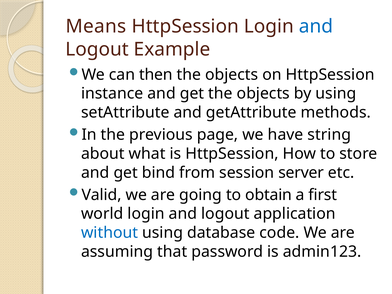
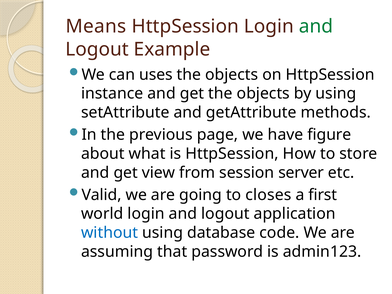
and at (316, 26) colour: blue -> green
then: then -> uses
string: string -> figure
bind: bind -> view
obtain: obtain -> closes
